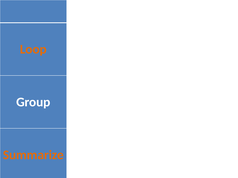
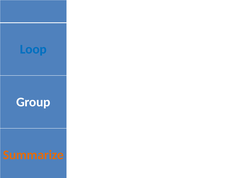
Loop colour: orange -> blue
